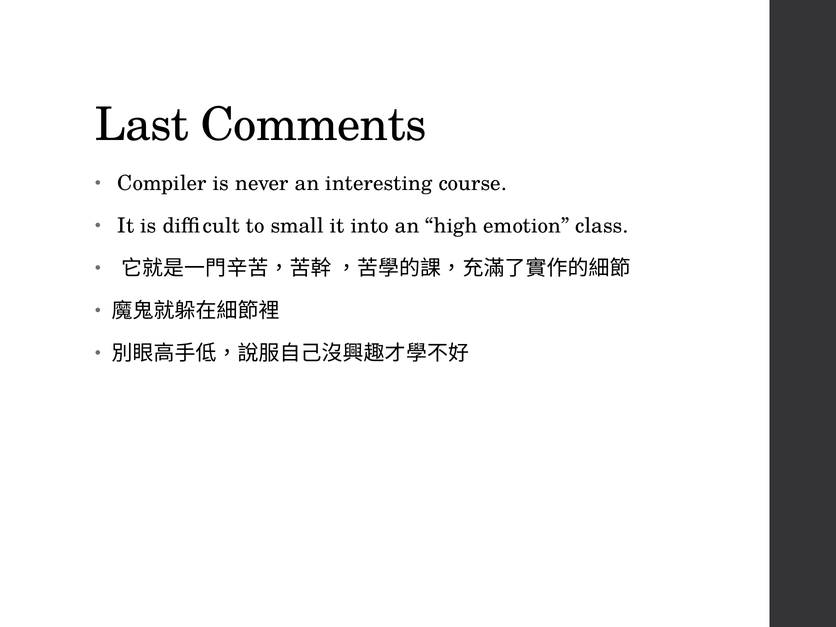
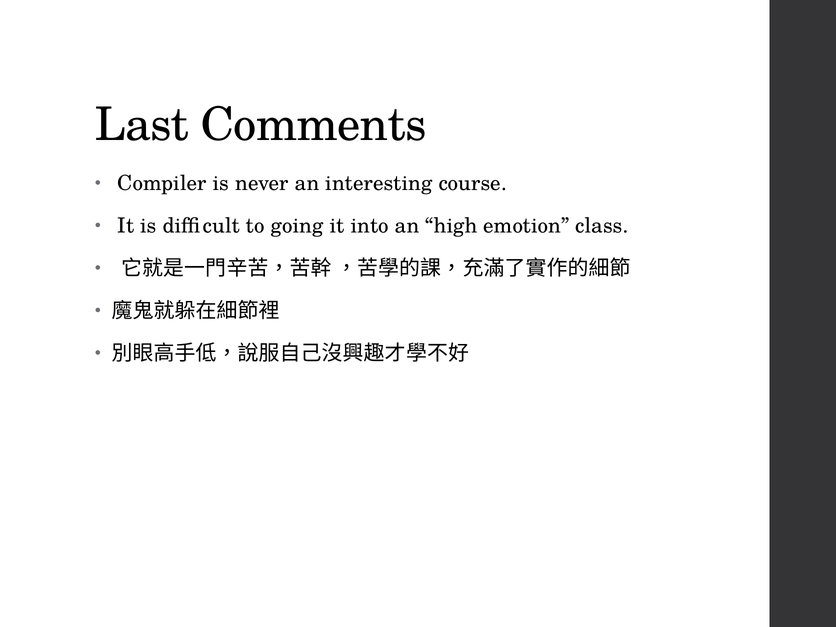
small: small -> going
